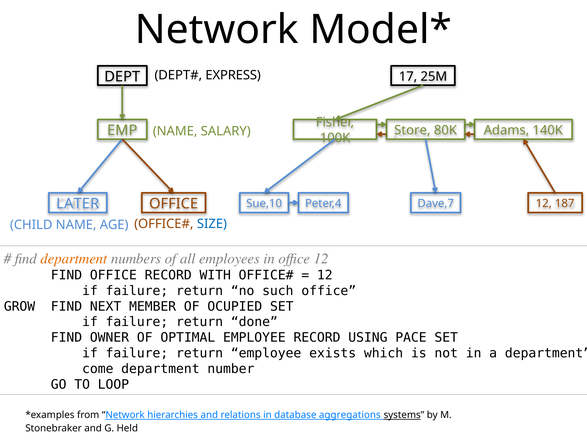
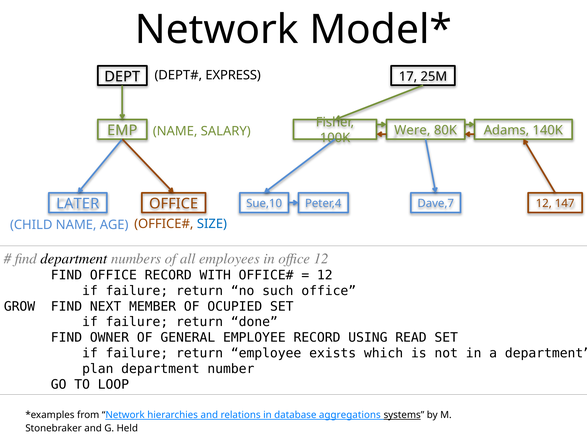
Store: Store -> Were
187: 187 -> 147
department at (74, 259) colour: orange -> black
OPTIMAL: OPTIMAL -> GENERAL
PACE: PACE -> READ
come: come -> plan
